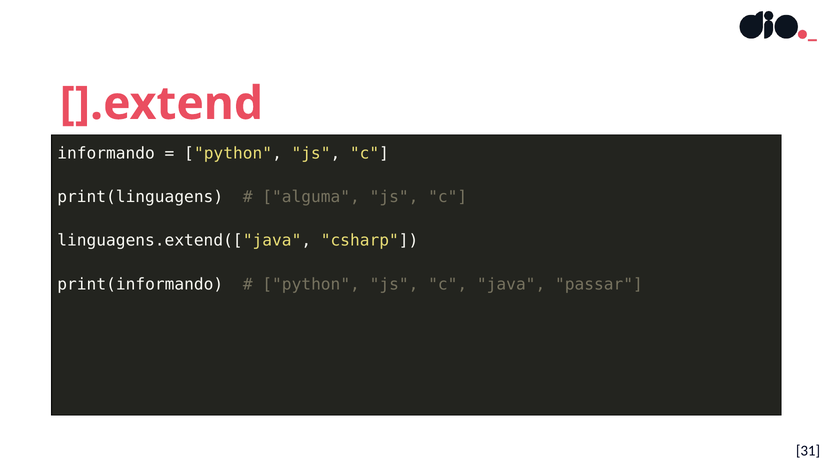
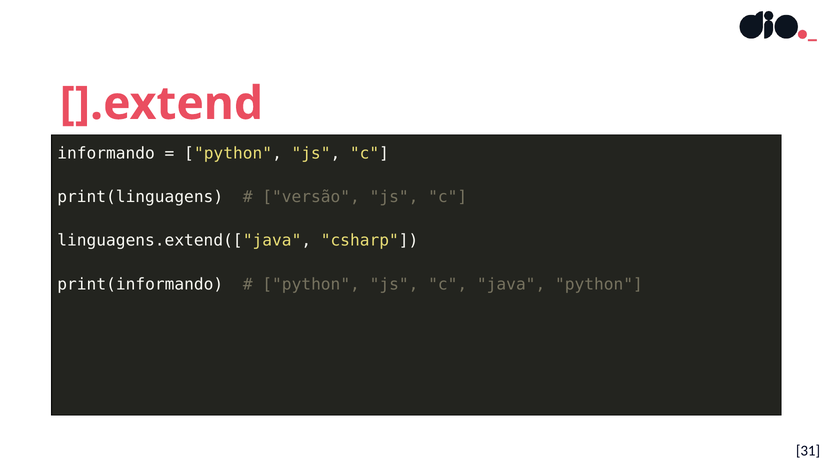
alguma: alguma -> versão
java passar: passar -> python
